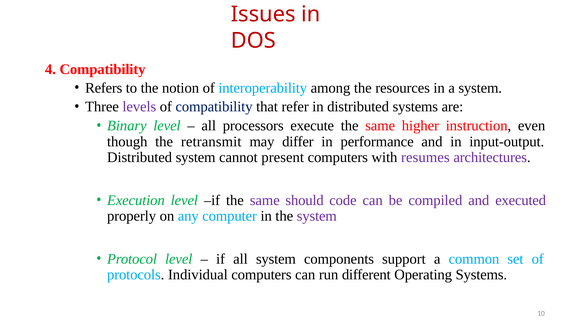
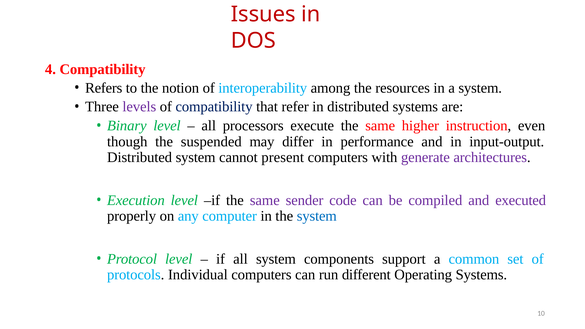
retransmit: retransmit -> suspended
resumes: resumes -> generate
should: should -> sender
system at (317, 216) colour: purple -> blue
